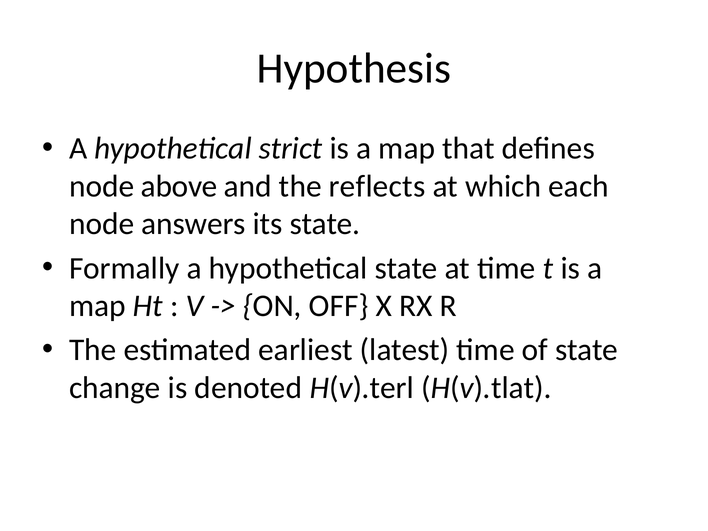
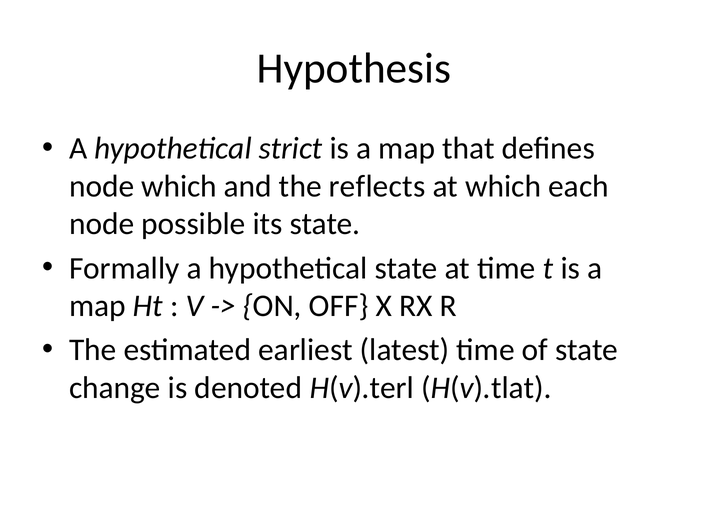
node above: above -> which
answers: answers -> possible
